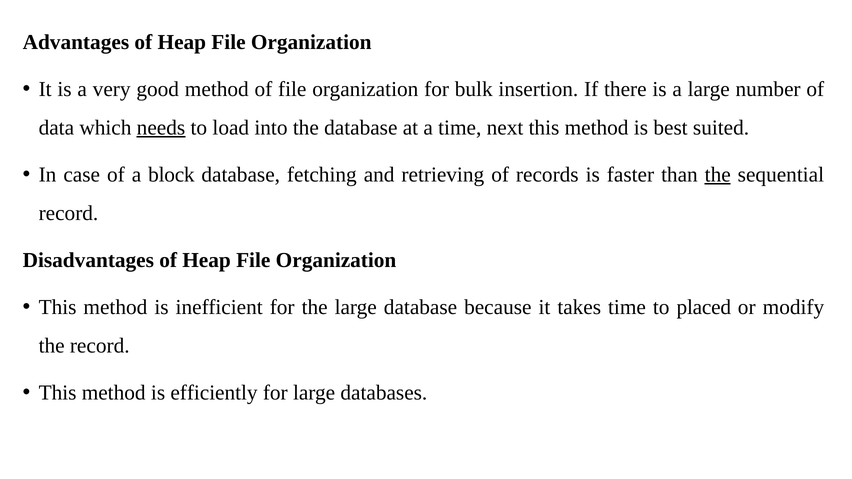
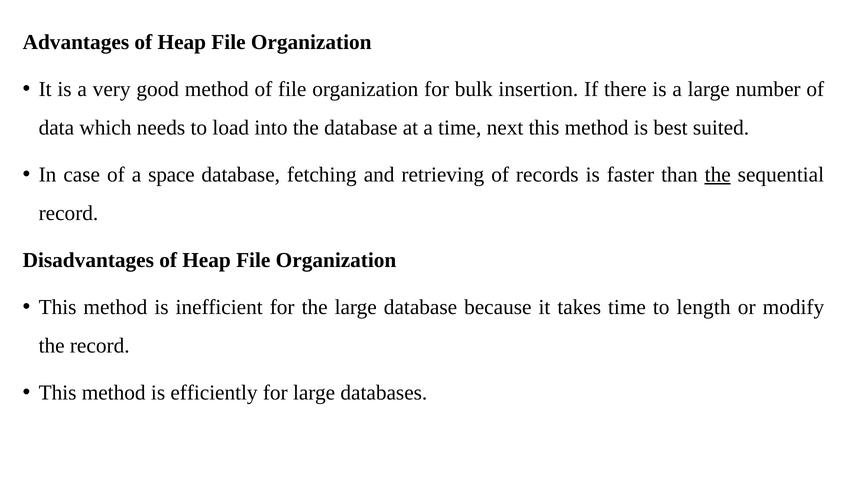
needs underline: present -> none
block: block -> space
placed: placed -> length
